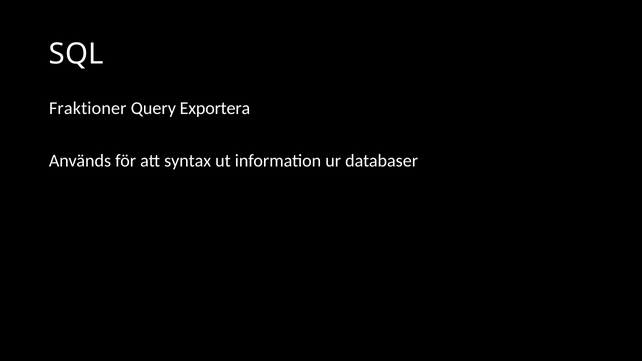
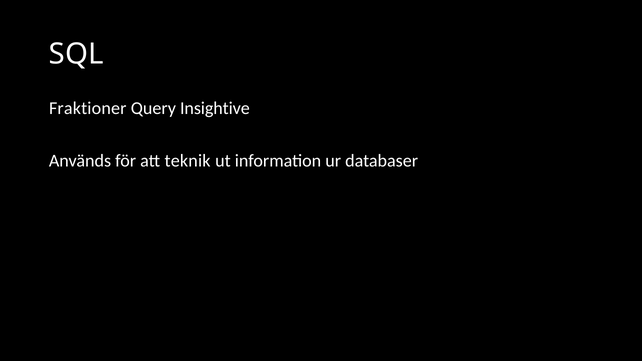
Exportera: Exportera -> Insightive
syntax: syntax -> teknik
